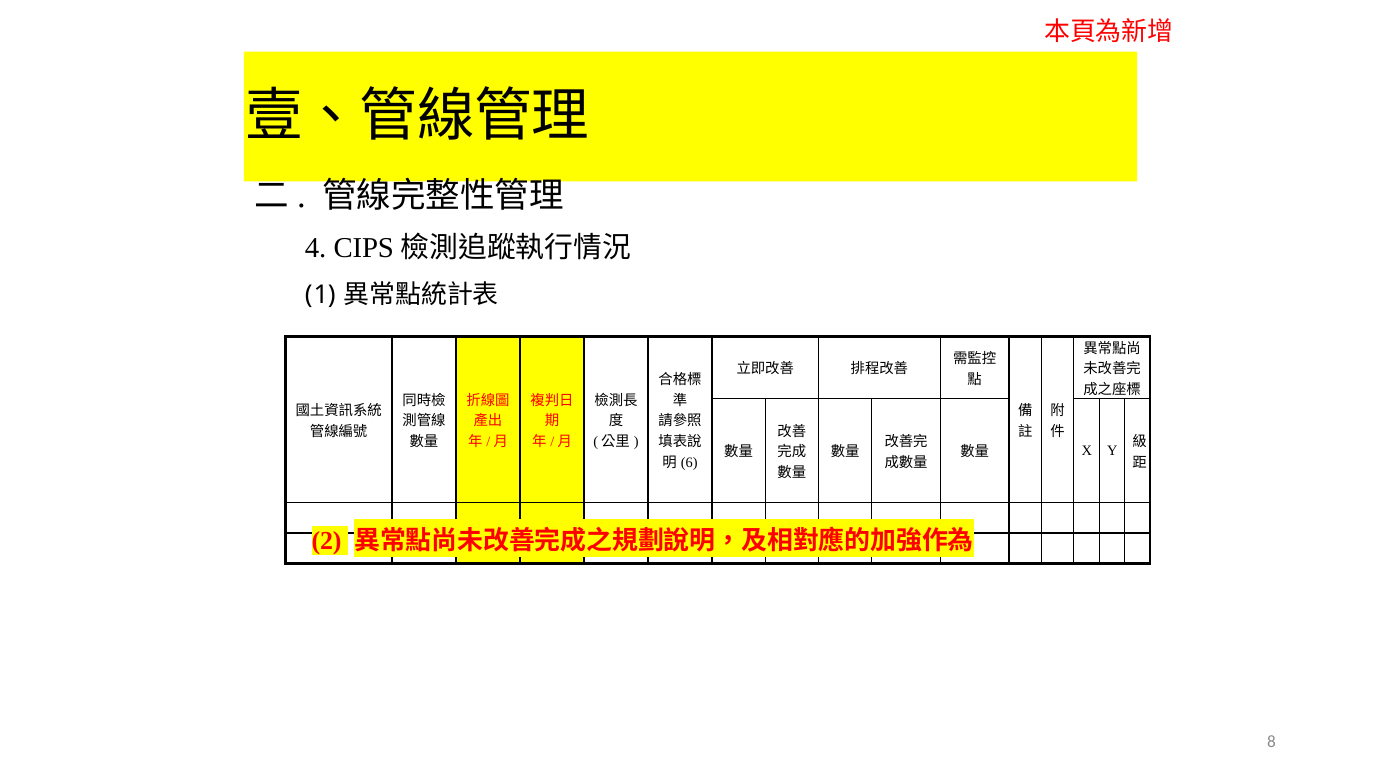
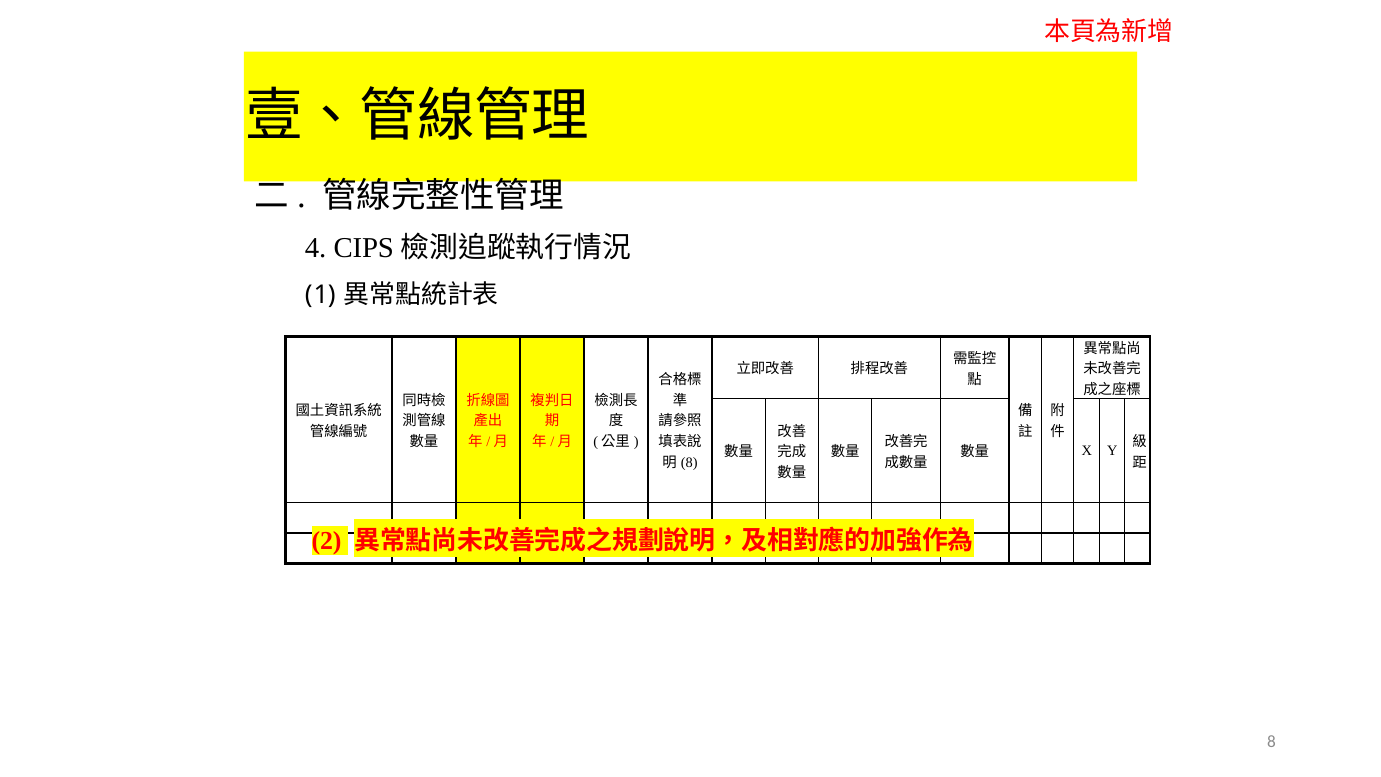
6 at (689, 462): 6 -> 8
